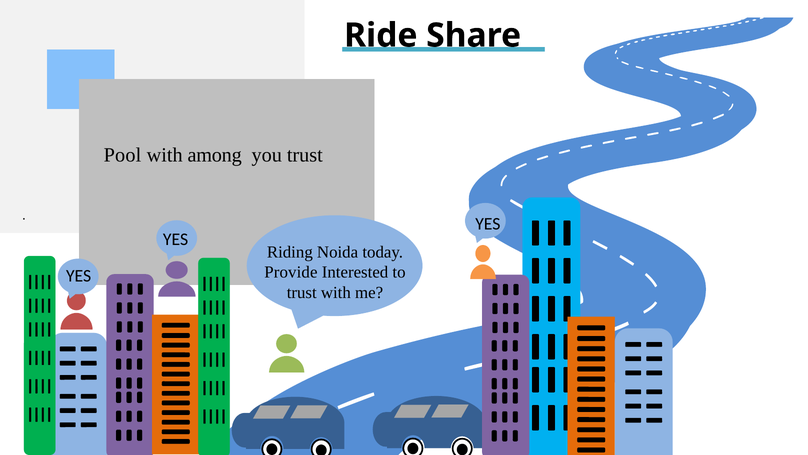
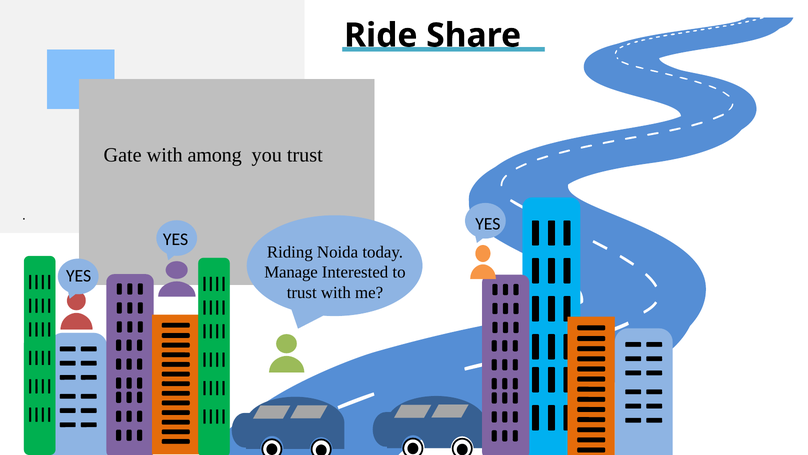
Pool: Pool -> Gate
Provide: Provide -> Manage
